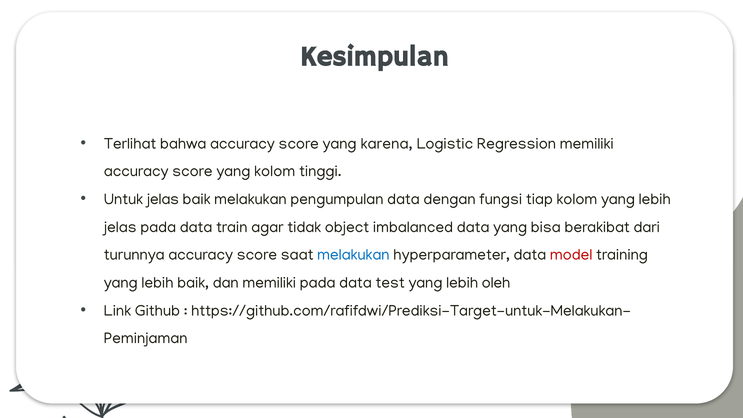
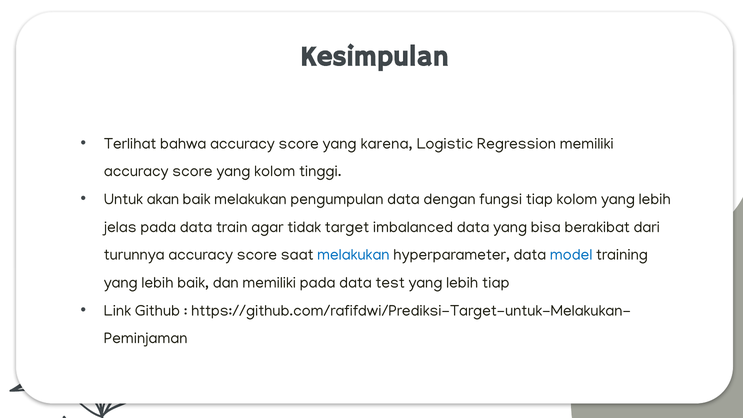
Untuk jelas: jelas -> akan
object: object -> target
model colour: red -> blue
lebih oleh: oleh -> tiap
